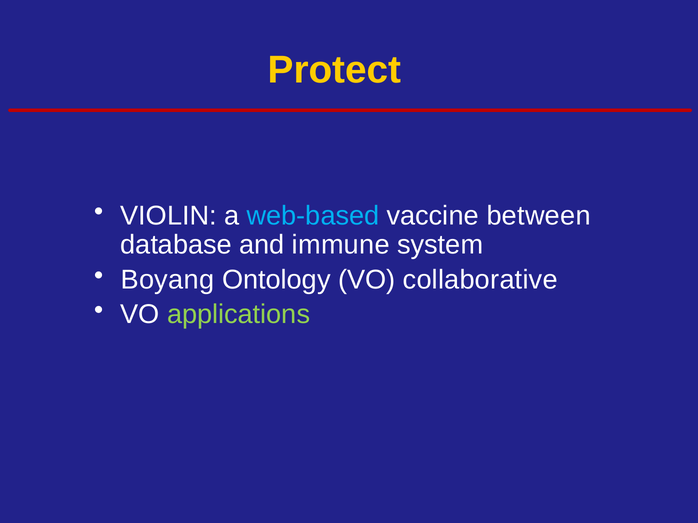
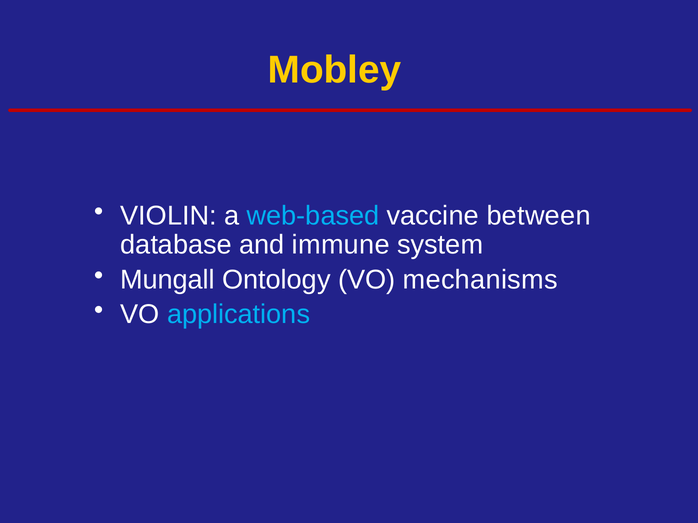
Protect: Protect -> Mobley
Boyang: Boyang -> Mungall
collaborative: collaborative -> mechanisms
applications colour: light green -> light blue
